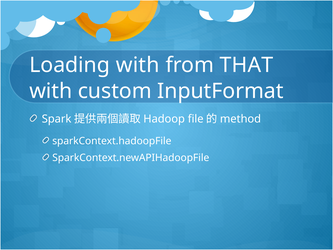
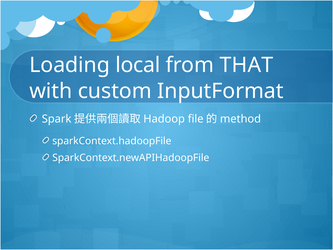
Loading with: with -> local
